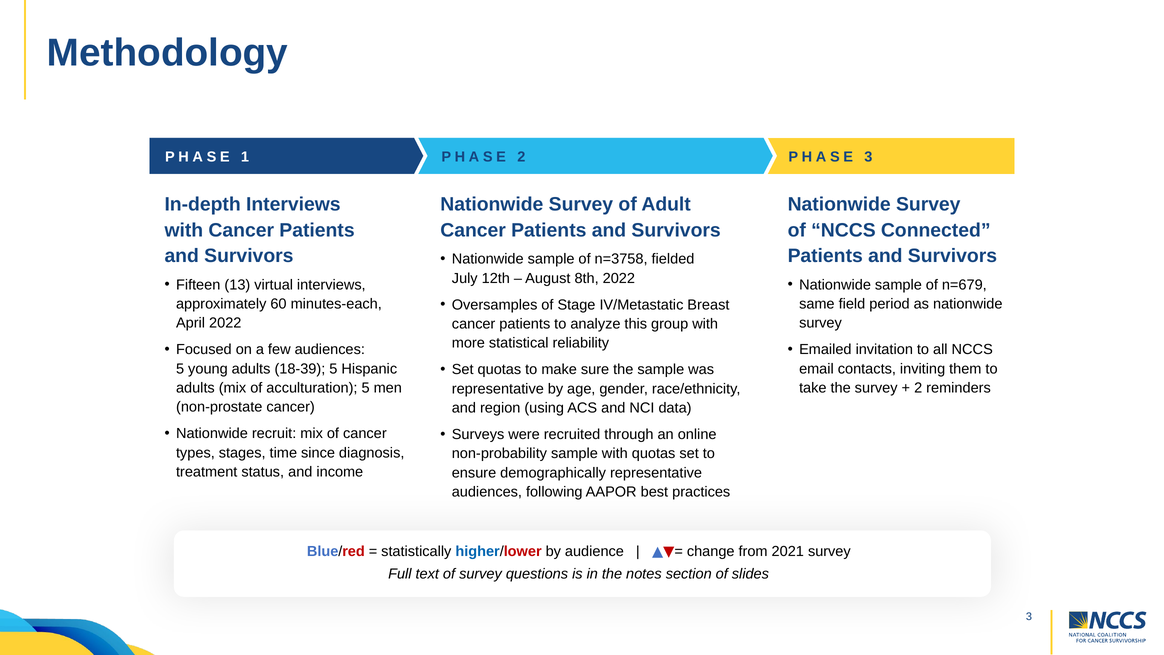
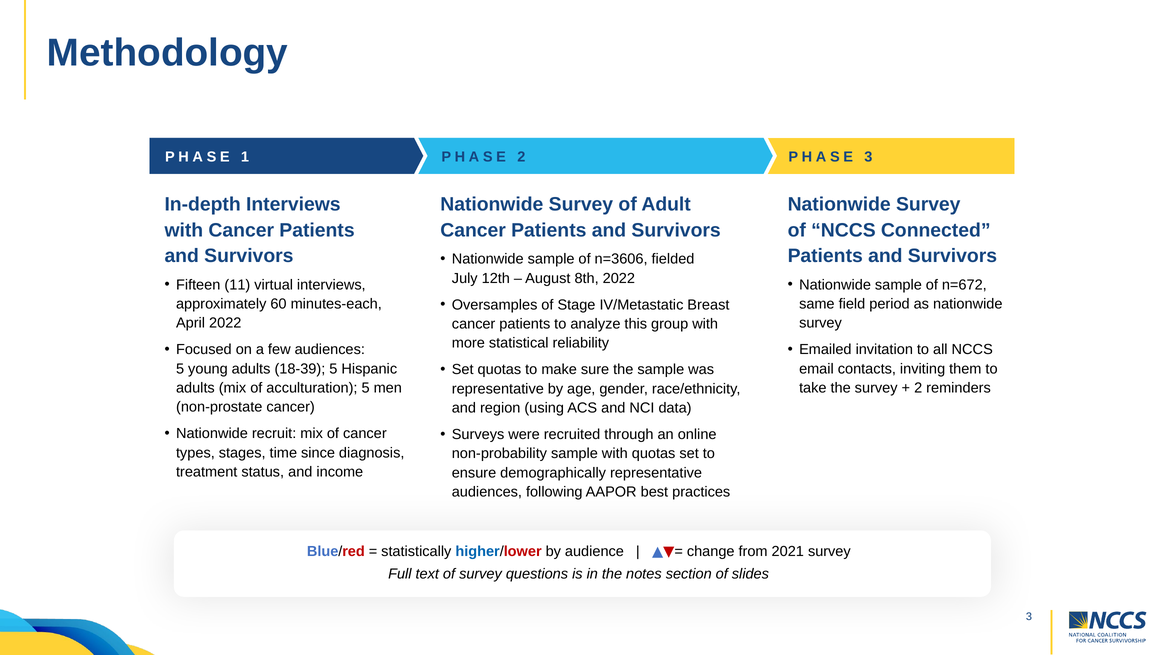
n=3758: n=3758 -> n=3606
13: 13 -> 11
n=679: n=679 -> n=672
